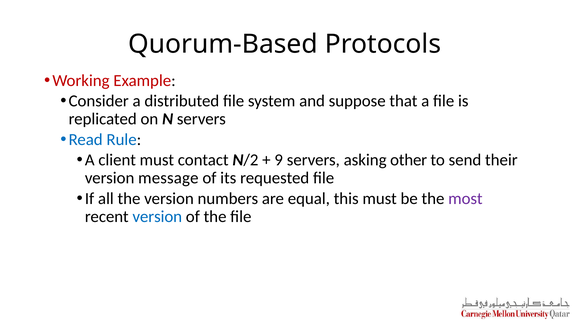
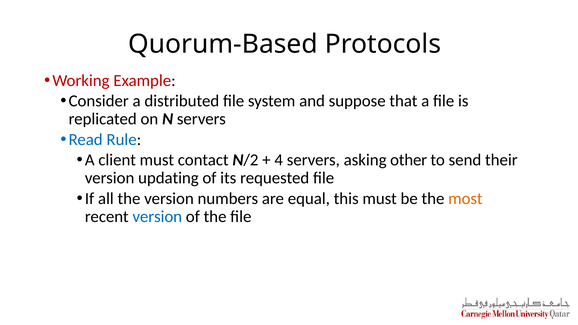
9: 9 -> 4
message: message -> updating
most colour: purple -> orange
